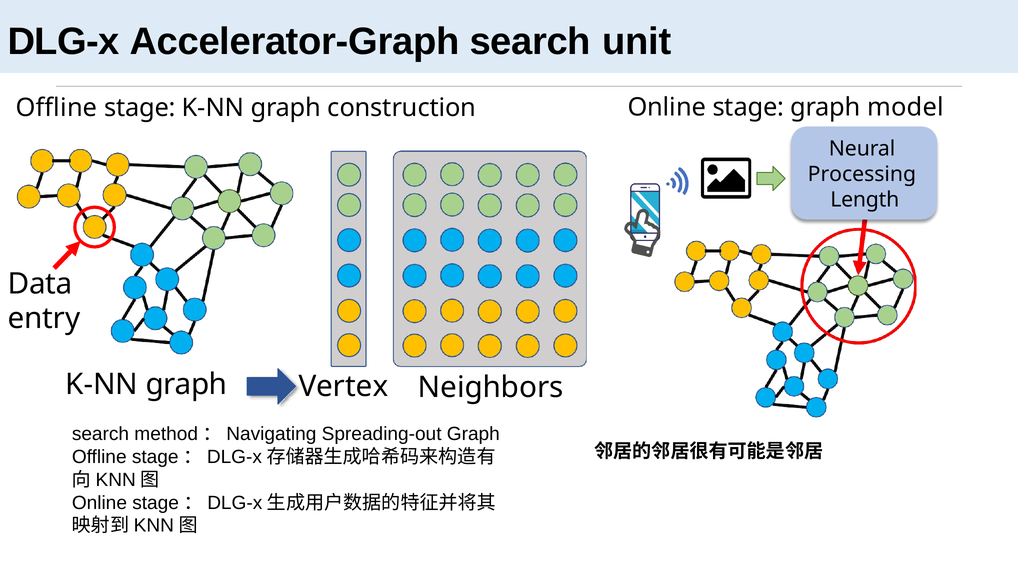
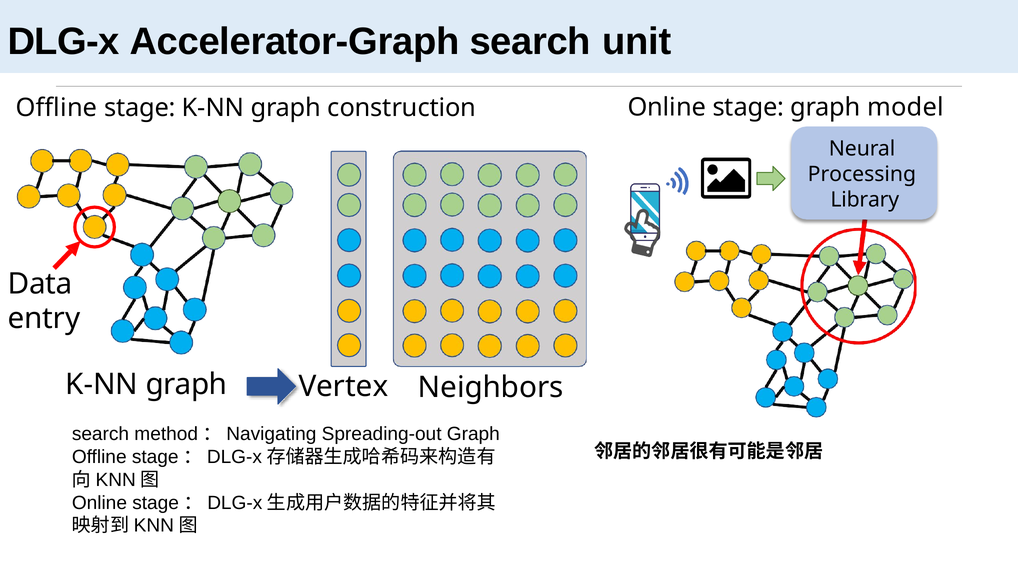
Length: Length -> Library
